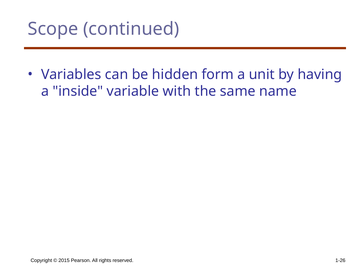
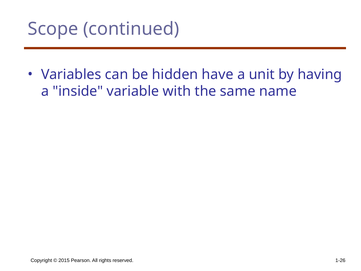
form: form -> have
